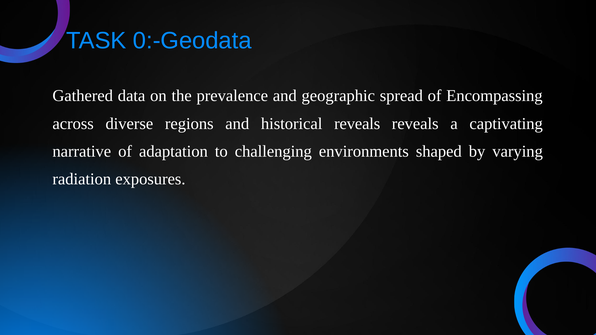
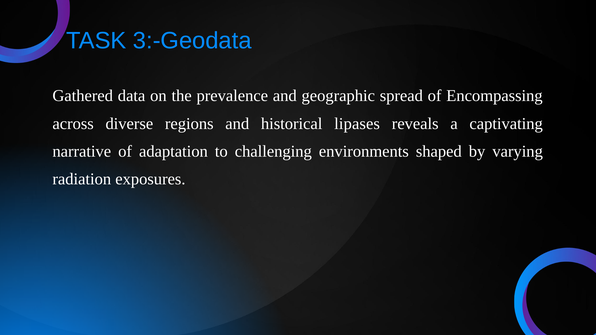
0:-Geodata: 0:-Geodata -> 3:-Geodata
historical reveals: reveals -> lipases
